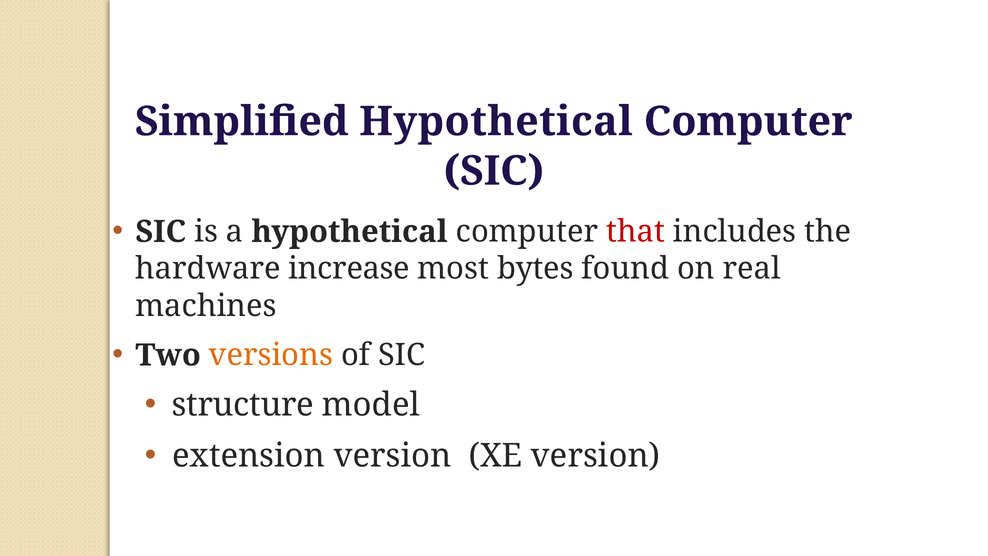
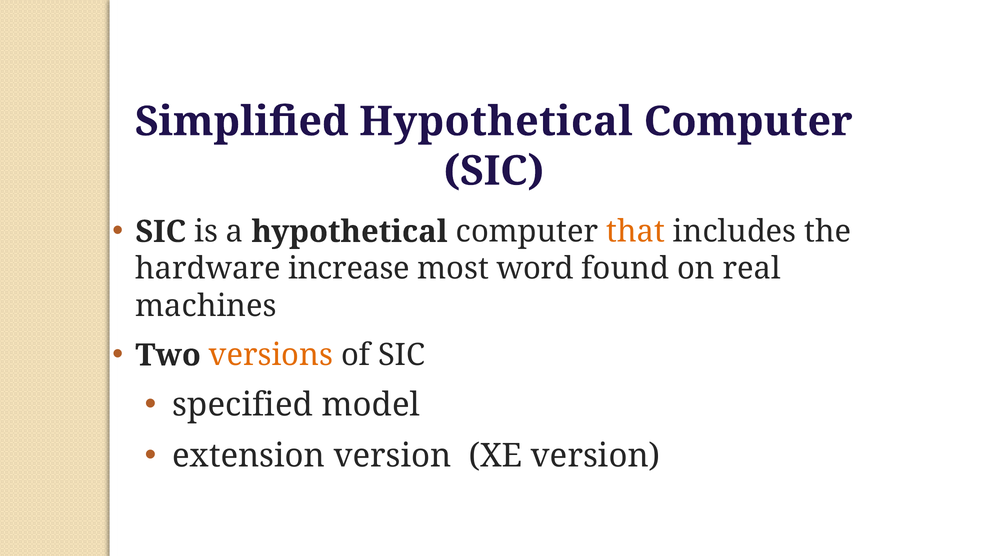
that colour: red -> orange
bytes: bytes -> word
structure: structure -> specified
